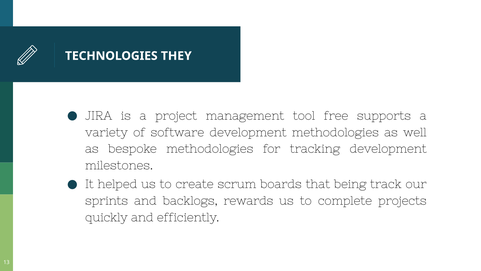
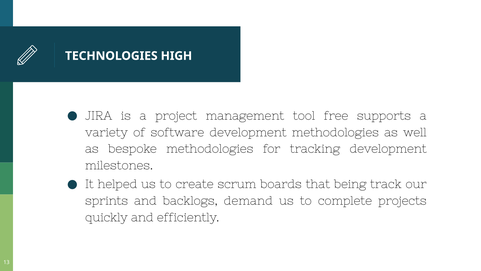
THEY: THEY -> HIGH
rewards: rewards -> demand
